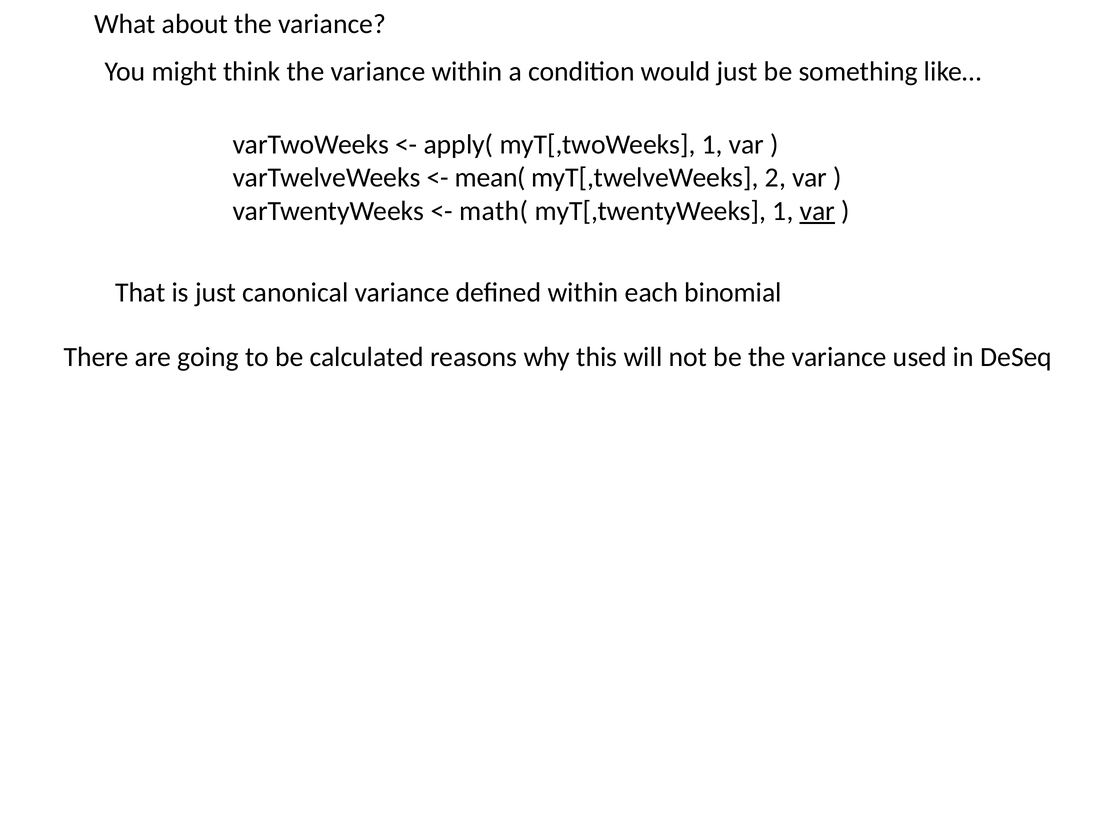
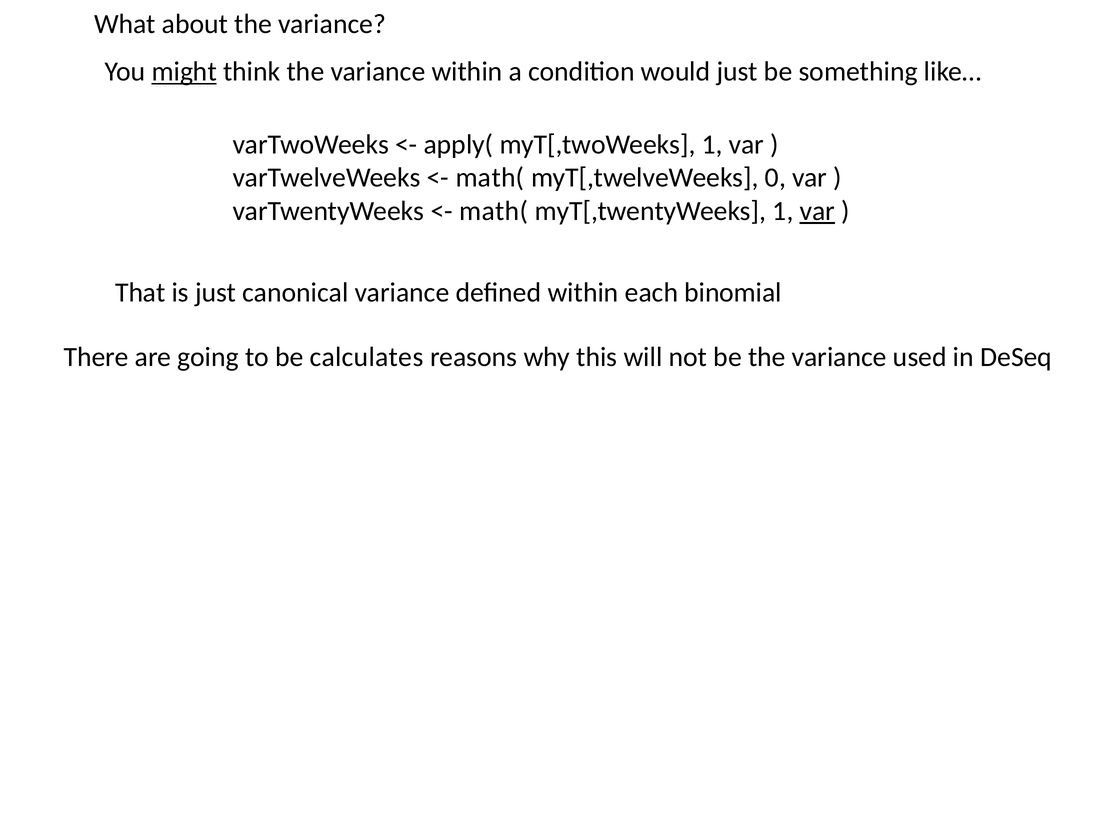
might underline: none -> present
mean( at (490, 178): mean( -> math(
2: 2 -> 0
calculated: calculated -> calculates
